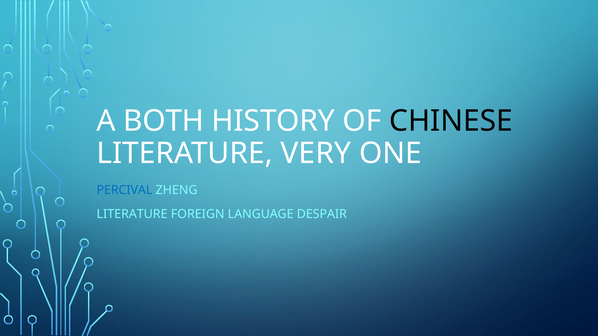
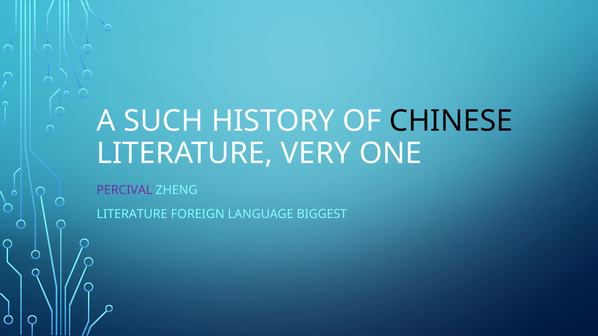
BOTH: BOTH -> SUCH
PERCIVAL colour: blue -> purple
DESPAIR: DESPAIR -> BIGGEST
